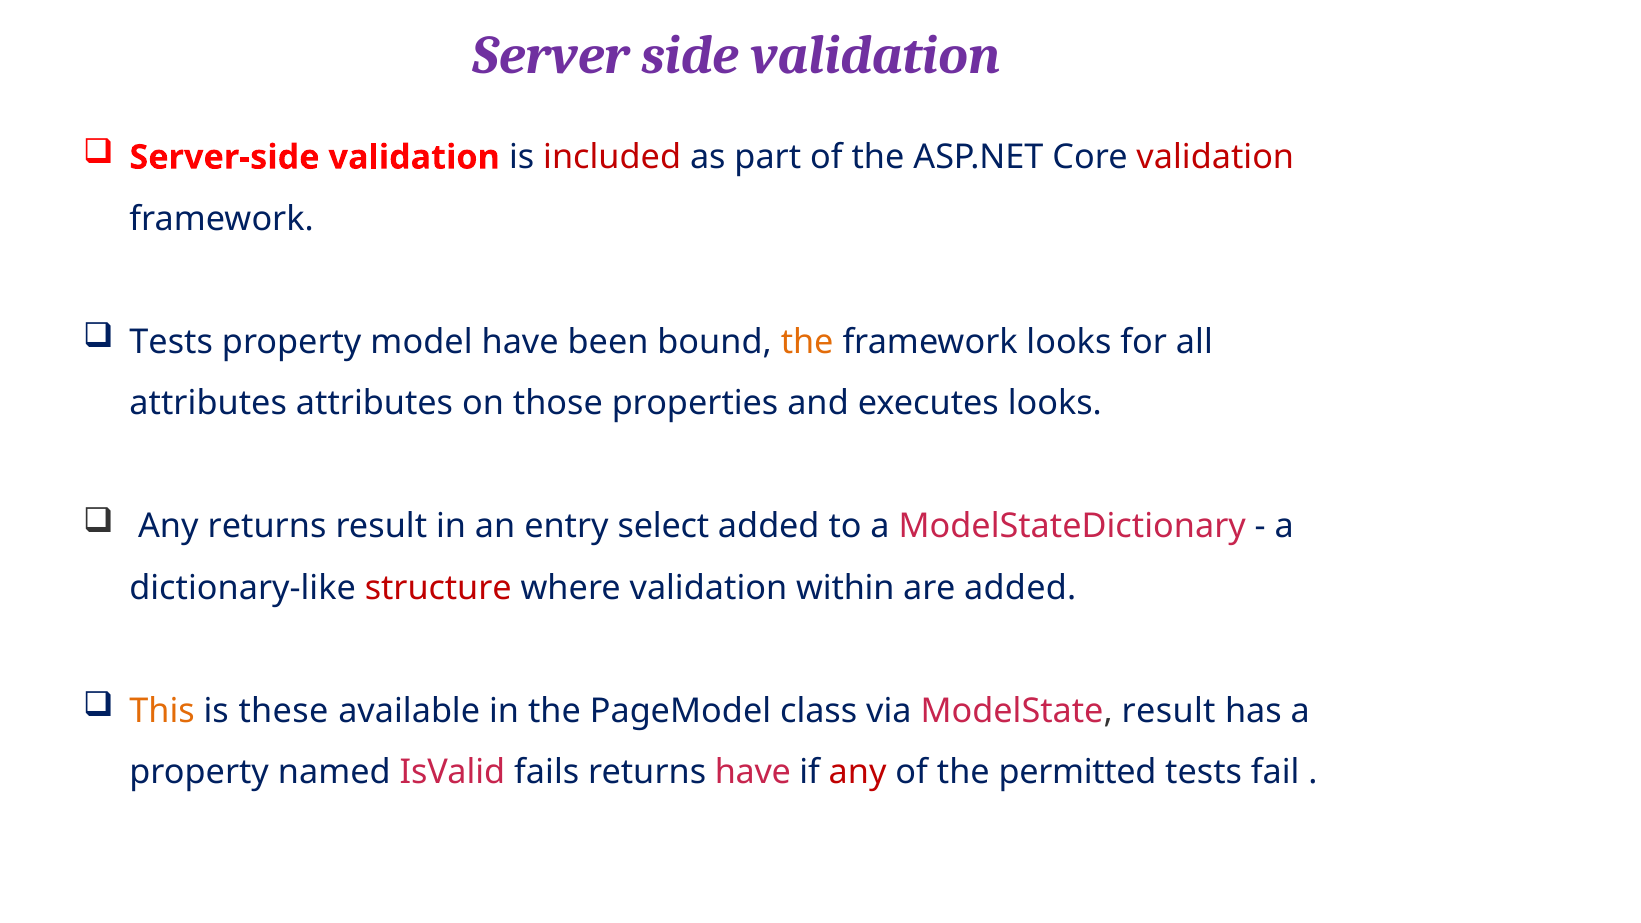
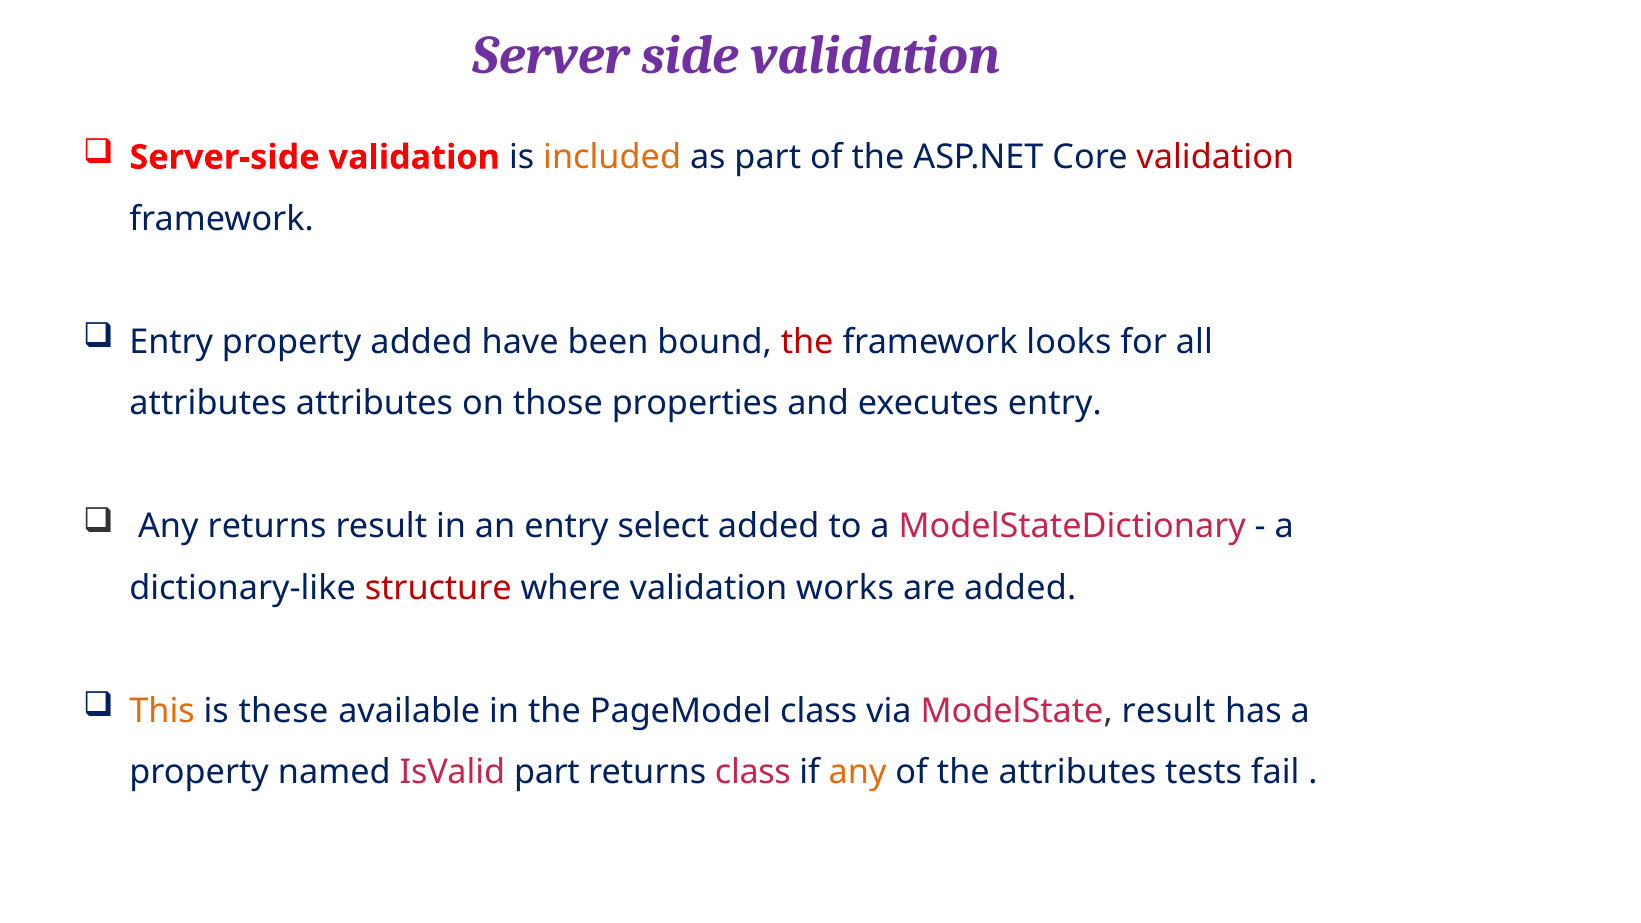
included colour: red -> orange
Tests at (171, 342): Tests -> Entry
property model: model -> added
the at (807, 342) colour: orange -> red
executes looks: looks -> entry
within: within -> works
IsValid fails: fails -> part
returns have: have -> class
any at (858, 773) colour: red -> orange
the permitted: permitted -> attributes
